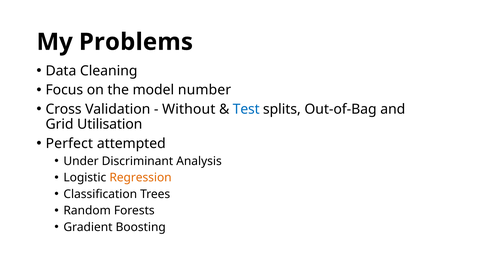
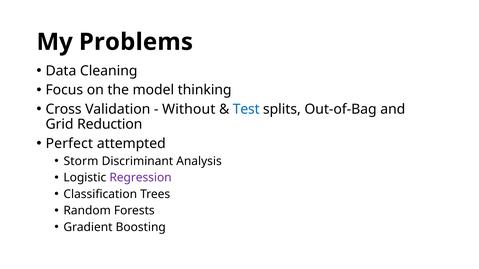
number: number -> thinking
Utilisation: Utilisation -> Reduction
Under: Under -> Storm
Regression colour: orange -> purple
